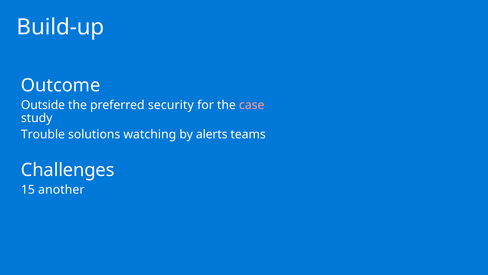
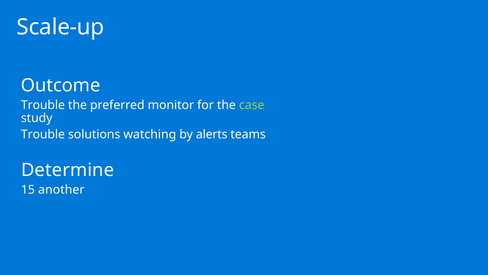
Build-up: Build-up -> Scale-up
Outside at (43, 105): Outside -> Trouble
security: security -> monitor
case colour: pink -> light green
Challenges: Challenges -> Determine
